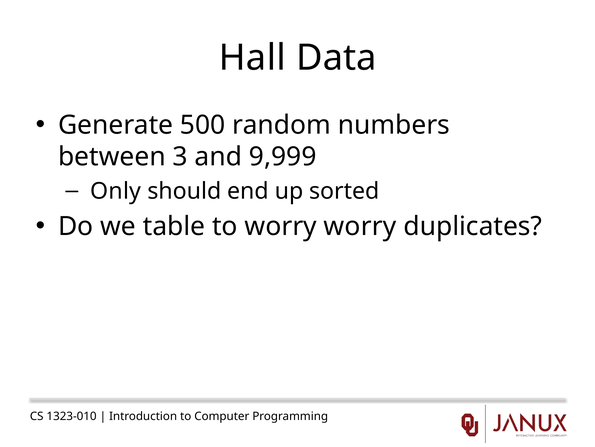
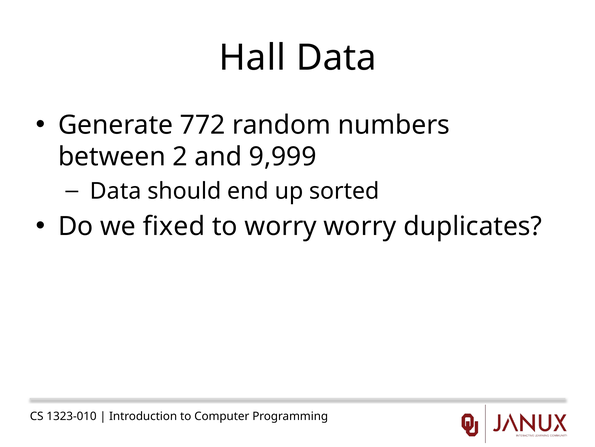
500: 500 -> 772
3: 3 -> 2
Only at (116, 191): Only -> Data
table: table -> fixed
